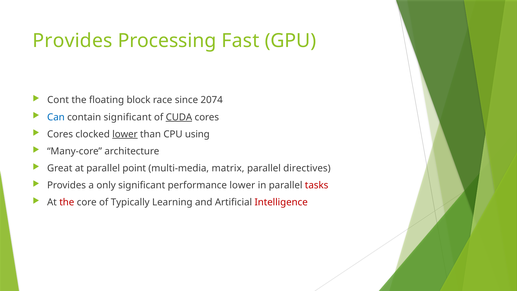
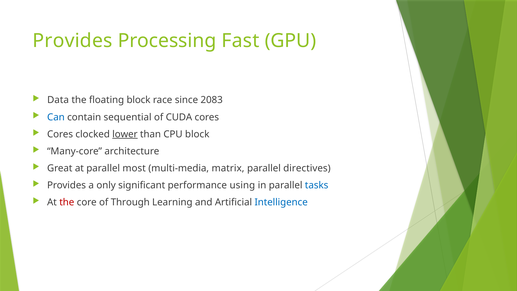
Cont: Cont -> Data
2074: 2074 -> 2083
contain significant: significant -> sequential
CUDA underline: present -> none
CPU using: using -> block
point: point -> most
performance lower: lower -> using
tasks colour: red -> blue
Typically: Typically -> Through
Intelligence colour: red -> blue
